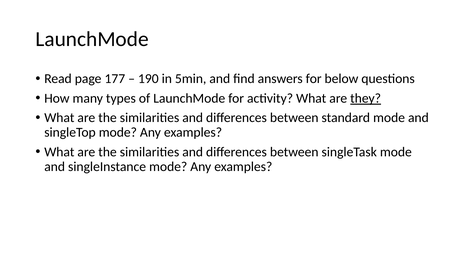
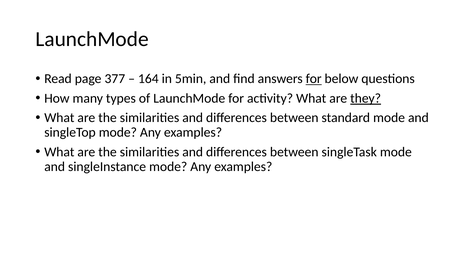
177: 177 -> 377
190: 190 -> 164
for at (314, 79) underline: none -> present
